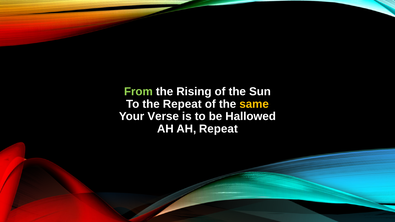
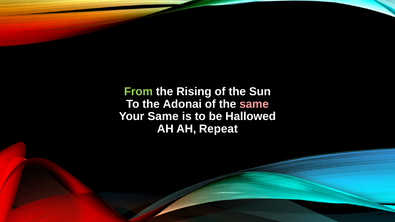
the Repeat: Repeat -> Adonai
same at (254, 104) colour: yellow -> pink
Your Verse: Verse -> Same
